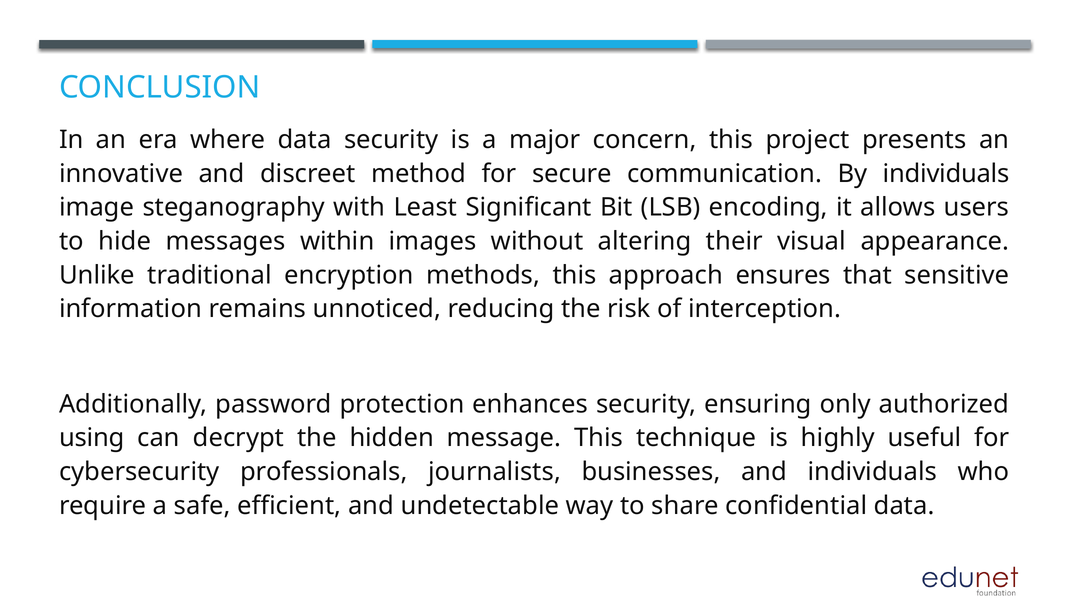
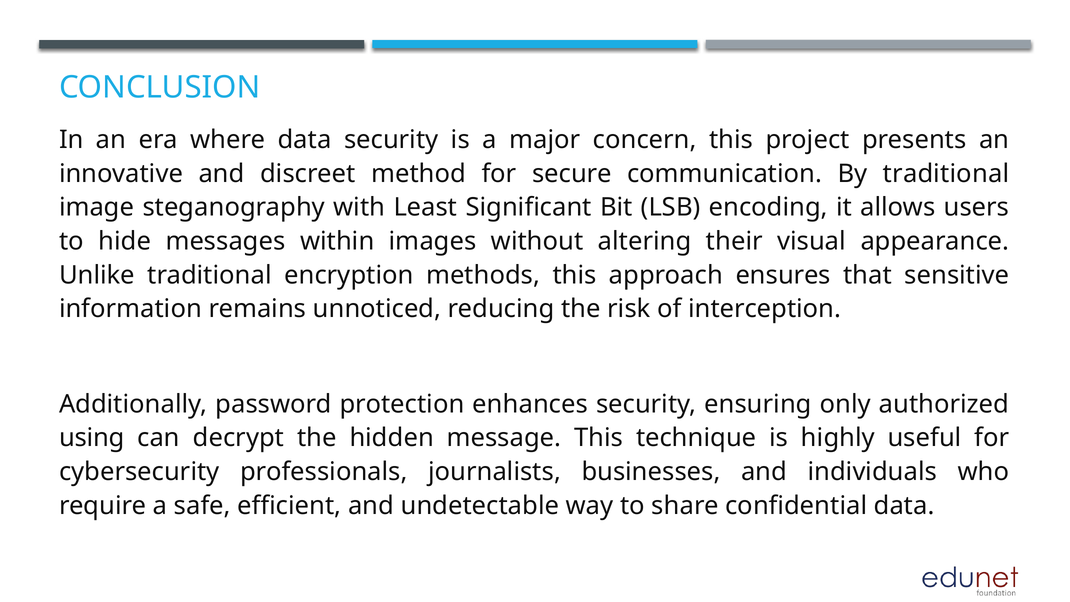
By individuals: individuals -> traditional
